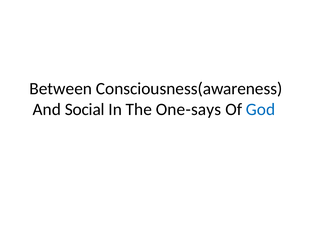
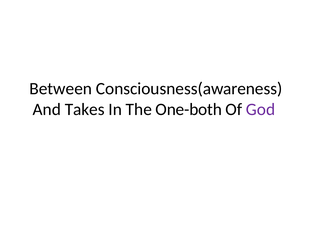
Social: Social -> Takes
One-says: One-says -> One-both
God colour: blue -> purple
